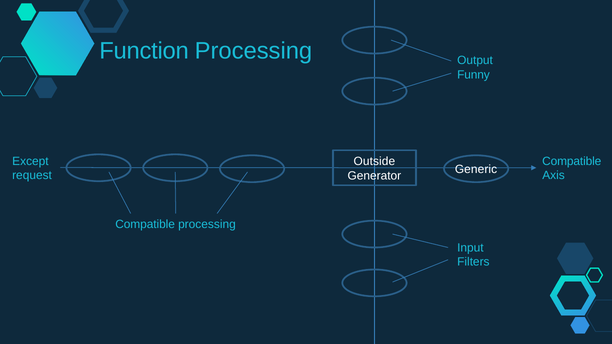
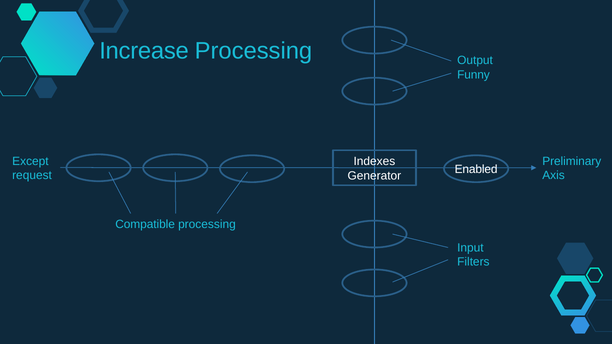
Function: Function -> Increase
Compatible at (572, 161): Compatible -> Preliminary
Outside: Outside -> Indexes
Generic: Generic -> Enabled
